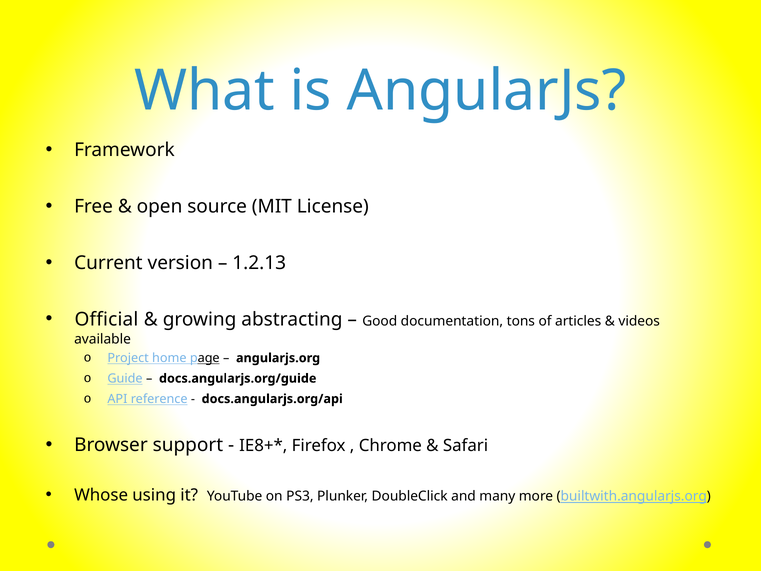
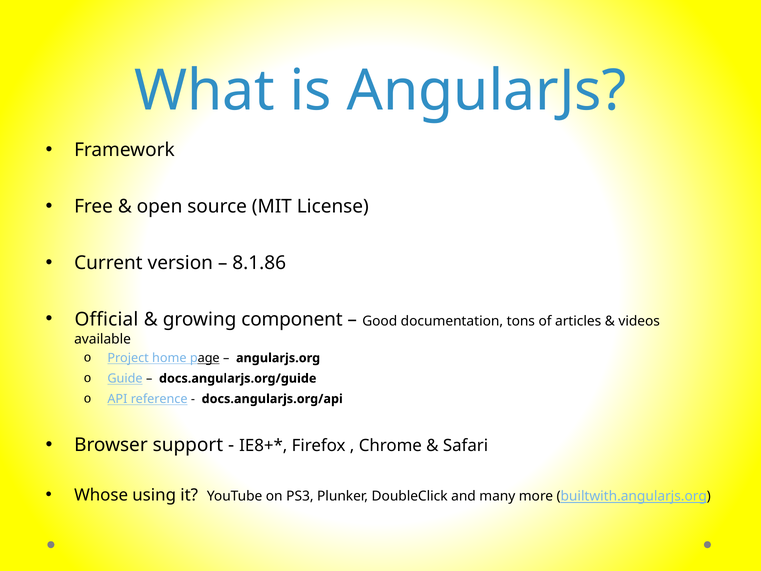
1.2.13: 1.2.13 -> 8.1.86
abstracting: abstracting -> component
